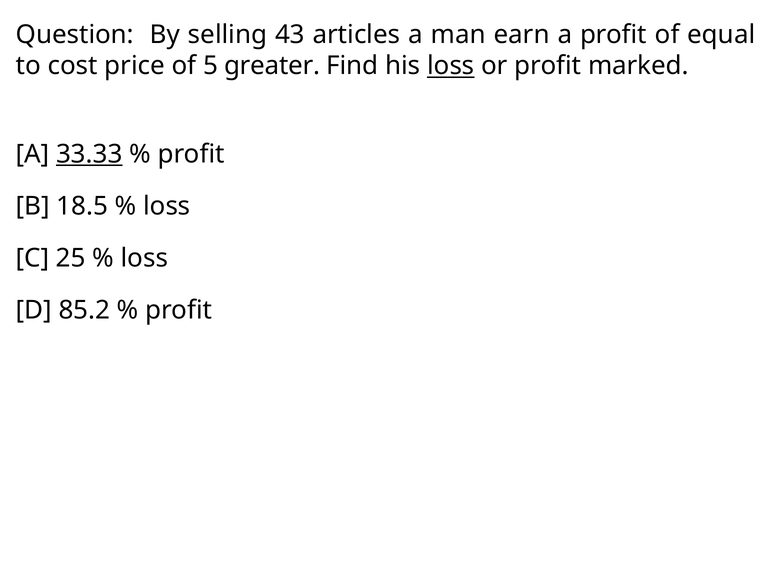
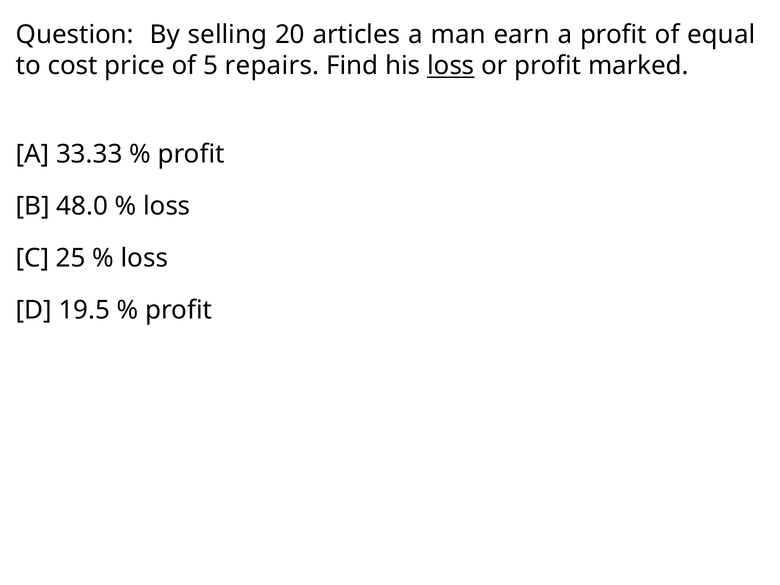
43: 43 -> 20
greater: greater -> repairs
33.33 underline: present -> none
18.5: 18.5 -> 48.0
85.2: 85.2 -> 19.5
